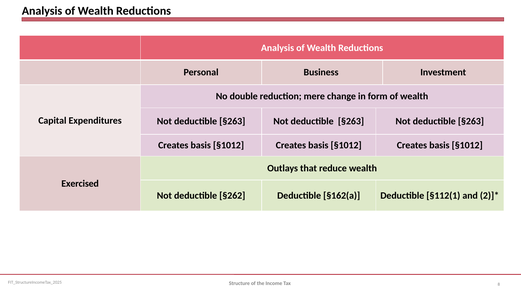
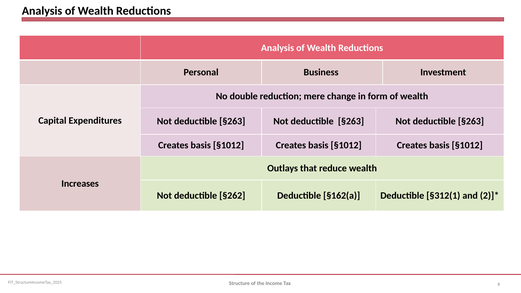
Exercised: Exercised -> Increases
§112(1: §112(1 -> §312(1
